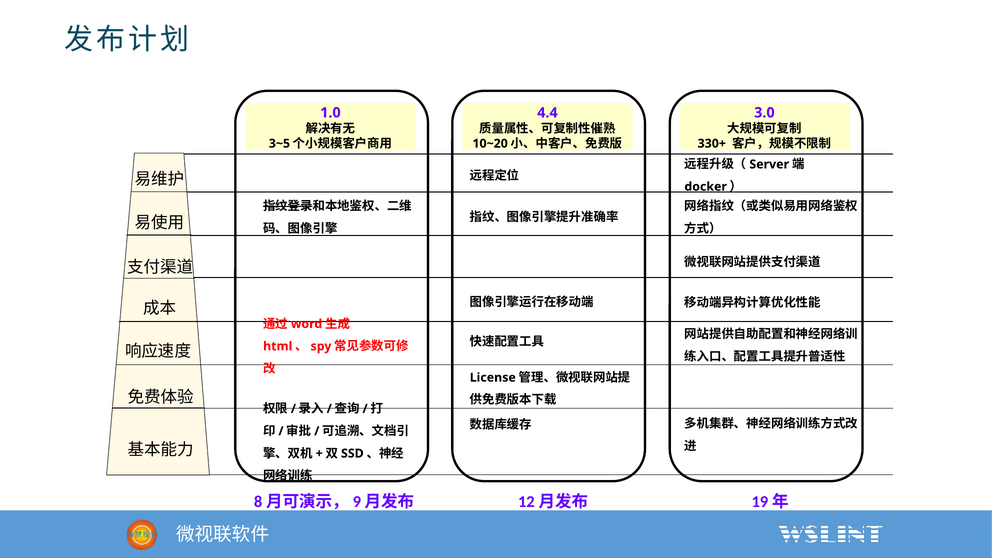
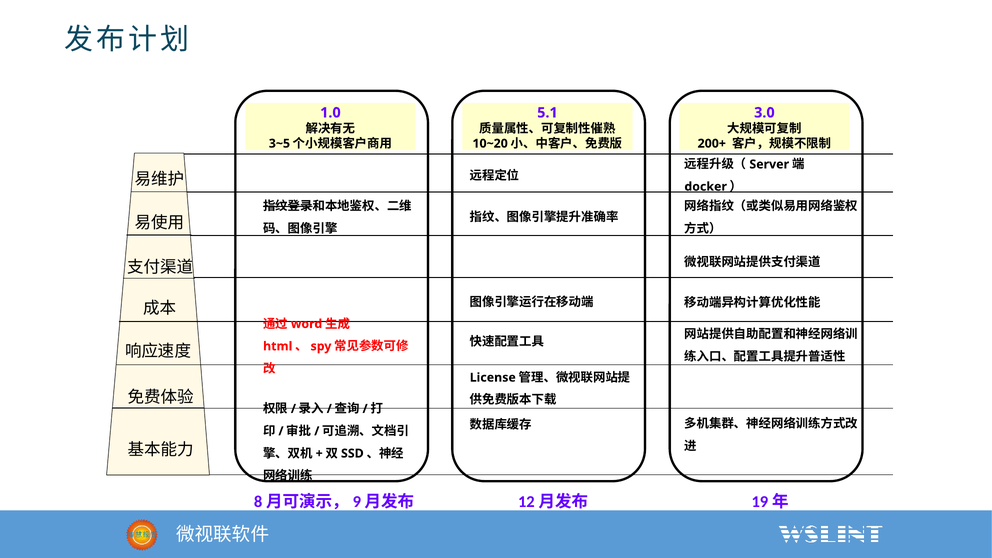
4.4: 4.4 -> 5.1
330+: 330+ -> 200+
